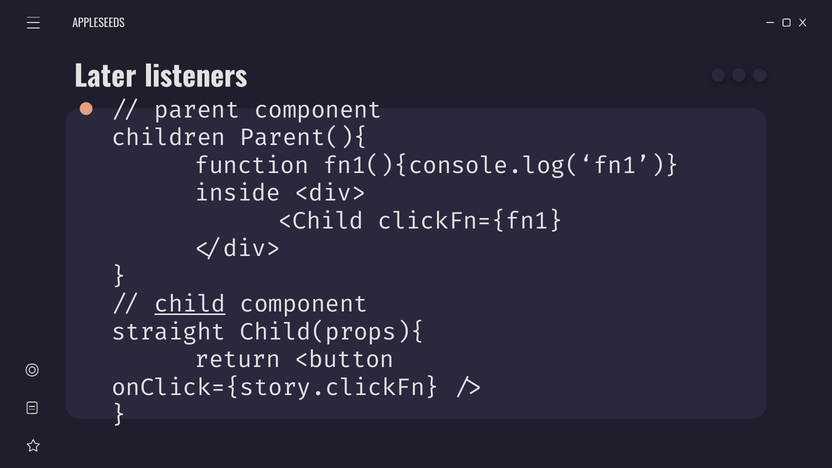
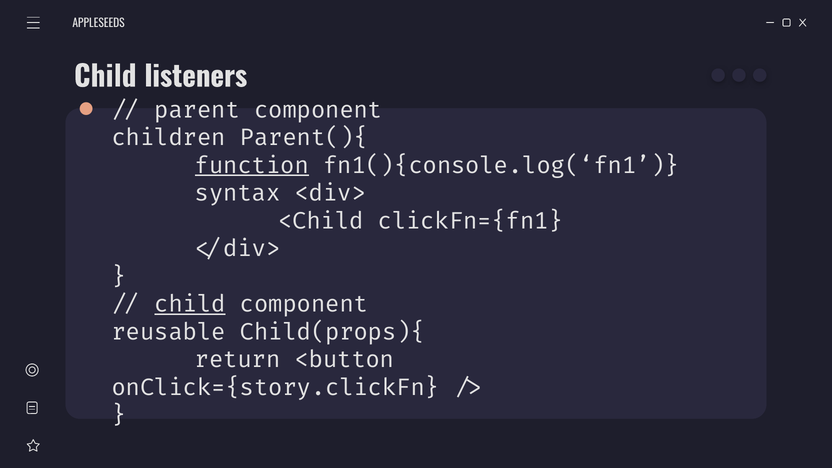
Later at (105, 77): Later -> Child
function underline: none -> present
inside: inside -> syntax
straight: straight -> reusable
